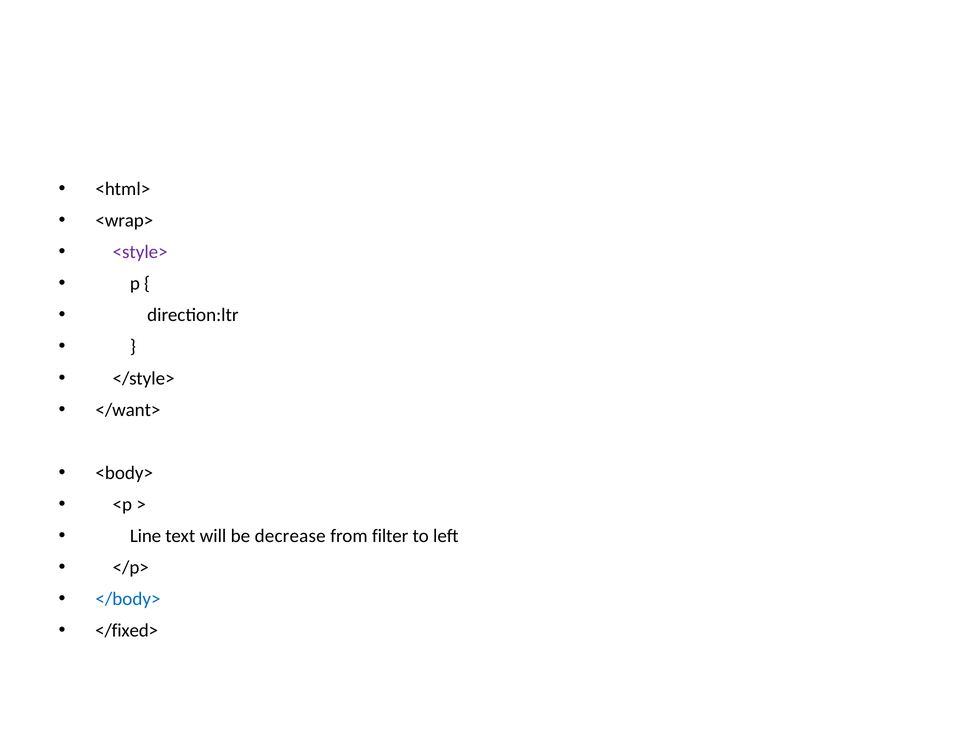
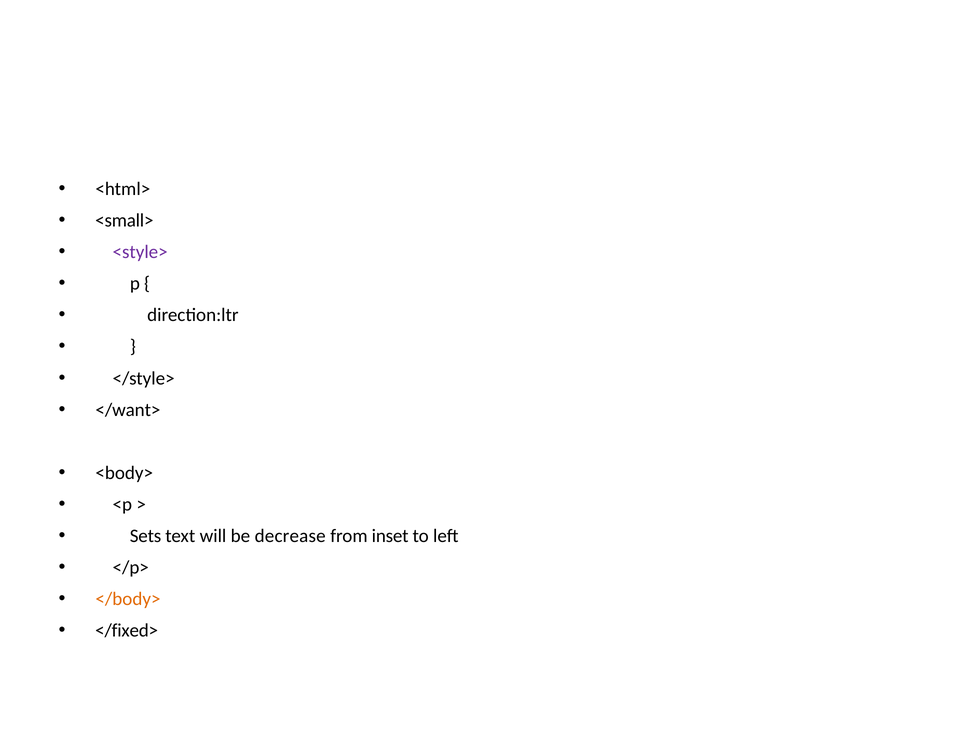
<wrap>: <wrap> -> <small>
Line: Line -> Sets
filter: filter -> inset
</body> colour: blue -> orange
